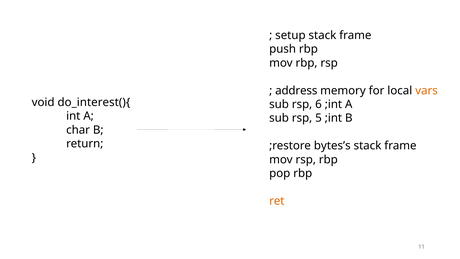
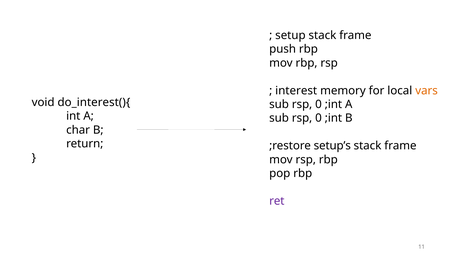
address: address -> interest
6 at (319, 104): 6 -> 0
5 at (319, 118): 5 -> 0
bytes’s: bytes’s -> setup’s
ret colour: orange -> purple
